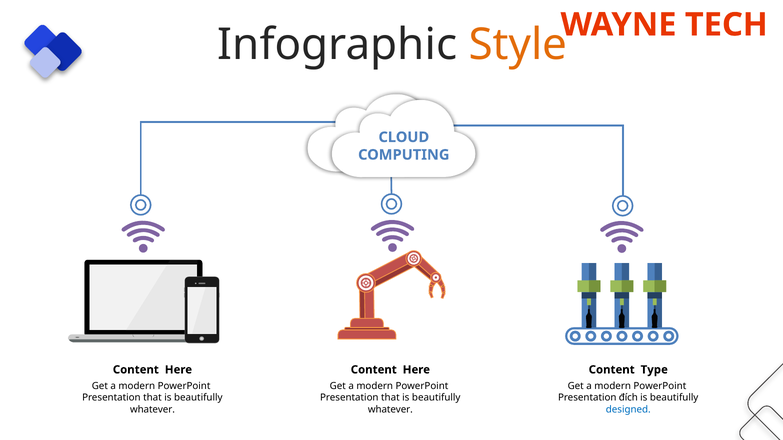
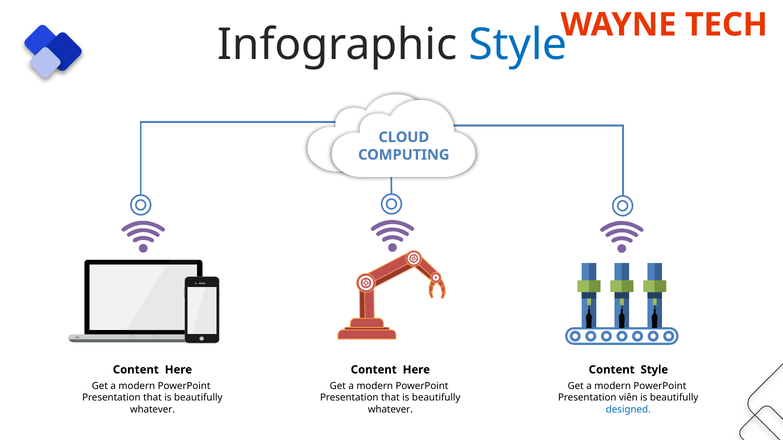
Style at (518, 45) colour: orange -> blue
Type at (654, 370): Type -> Style
đích: đích -> viên
